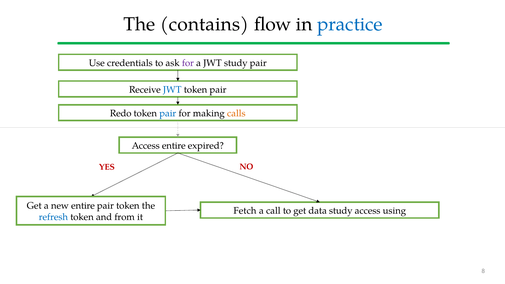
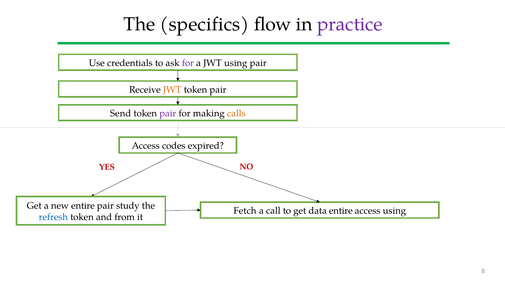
contains: contains -> specifics
practice colour: blue -> purple
JWT study: study -> using
JWT at (172, 90) colour: blue -> orange
Redo: Redo -> Send
pair at (168, 113) colour: blue -> purple
Access entire: entire -> codes
pair token: token -> study
data study: study -> entire
